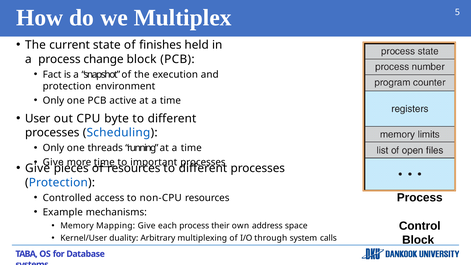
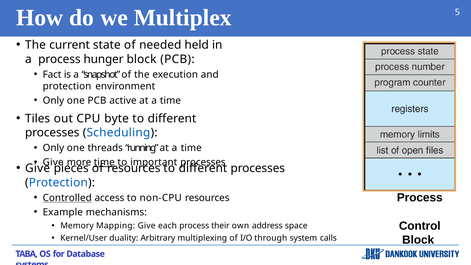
finishes: finishes -> needed
change: change -> hunger
User: User -> Tiles
Controlled underline: none -> present
